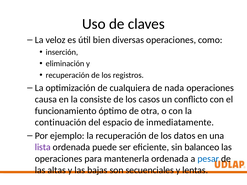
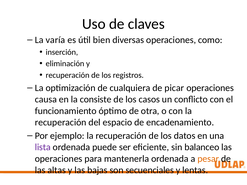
veloz: veloz -> varía
nada: nada -> picar
continuación at (61, 122): continuación -> recuperación
inmediatamente: inmediatamente -> encadenamiento
pesar colour: blue -> orange
